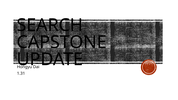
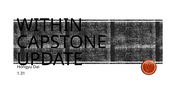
SEARCH: SEARCH -> WITHIN
